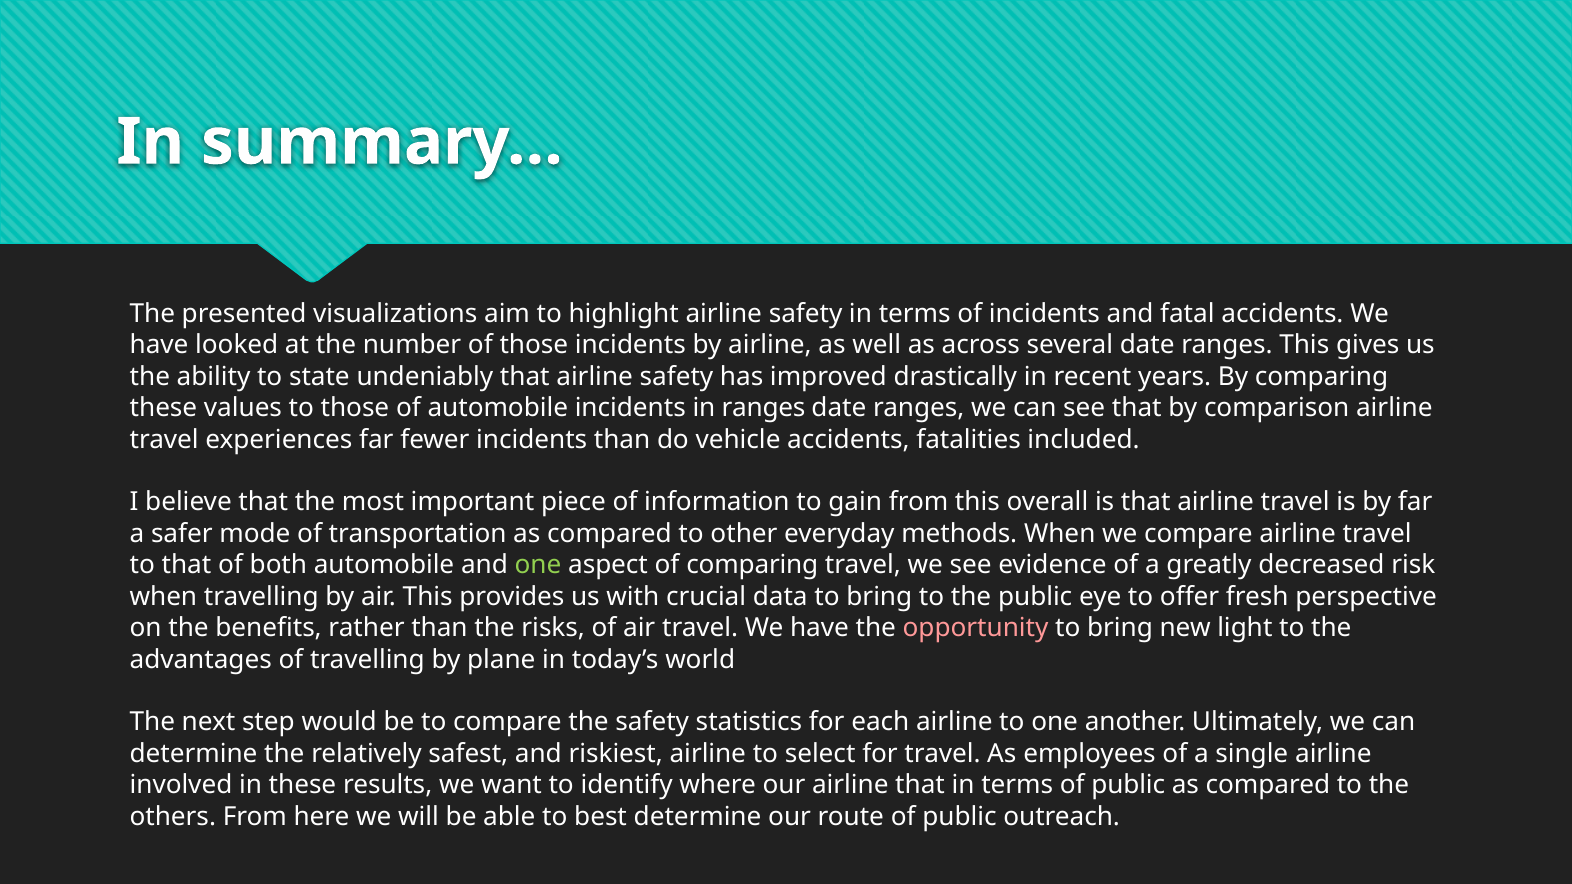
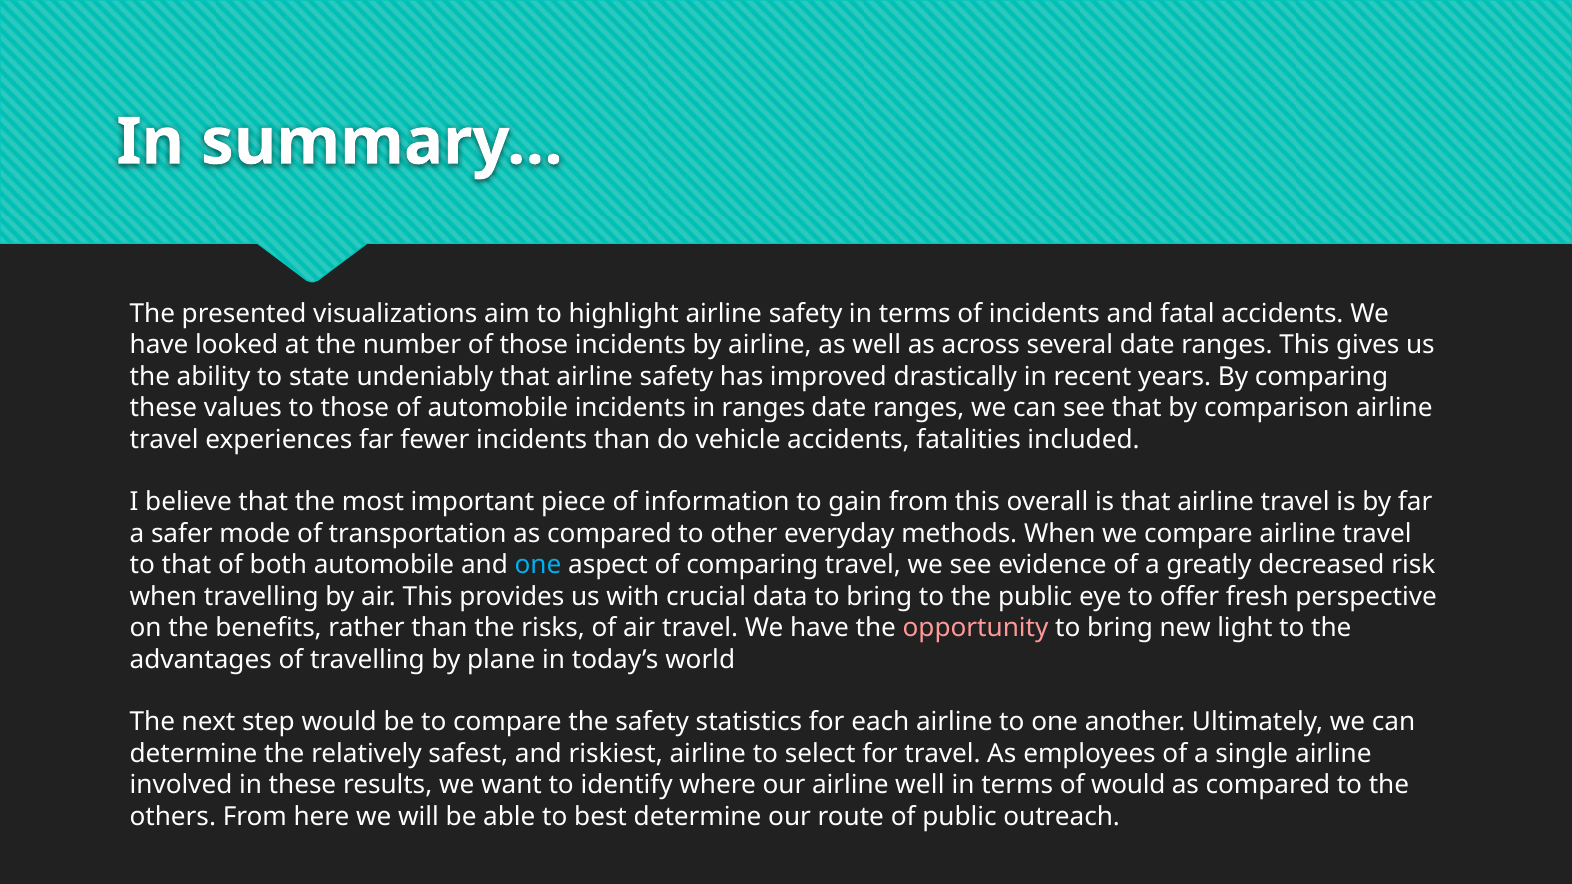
one at (538, 565) colour: light green -> light blue
airline that: that -> well
terms of public: public -> would
